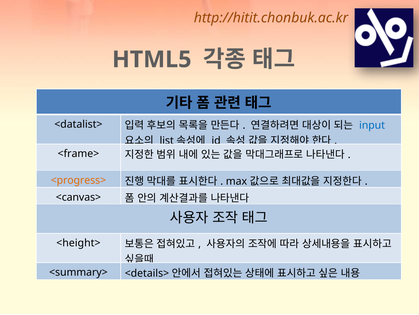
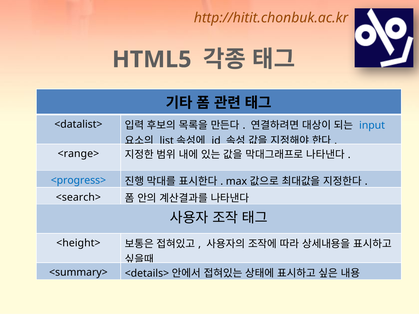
<frame>: <frame> -> <range>
<progress> colour: orange -> blue
<canvas>: <canvas> -> <search>
